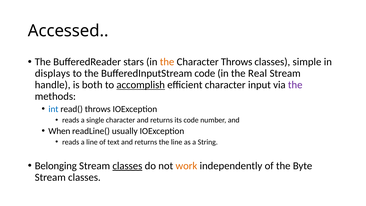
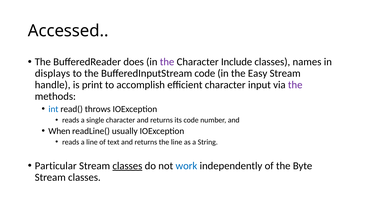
stars: stars -> does
the at (167, 62) colour: orange -> purple
Character Throws: Throws -> Include
simple: simple -> names
Real: Real -> Easy
both: both -> print
accomplish underline: present -> none
Belonging: Belonging -> Particular
work colour: orange -> blue
